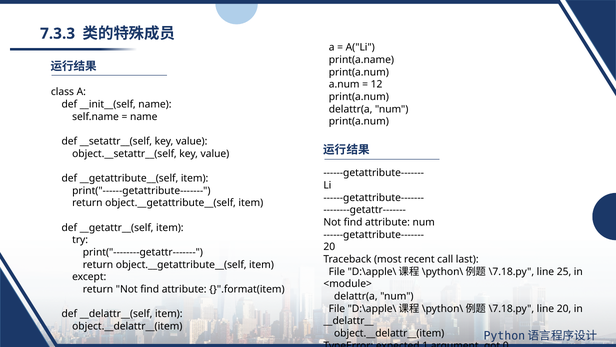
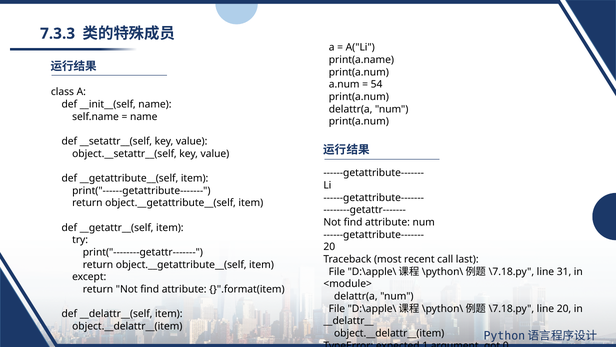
12: 12 -> 54
25: 25 -> 31
